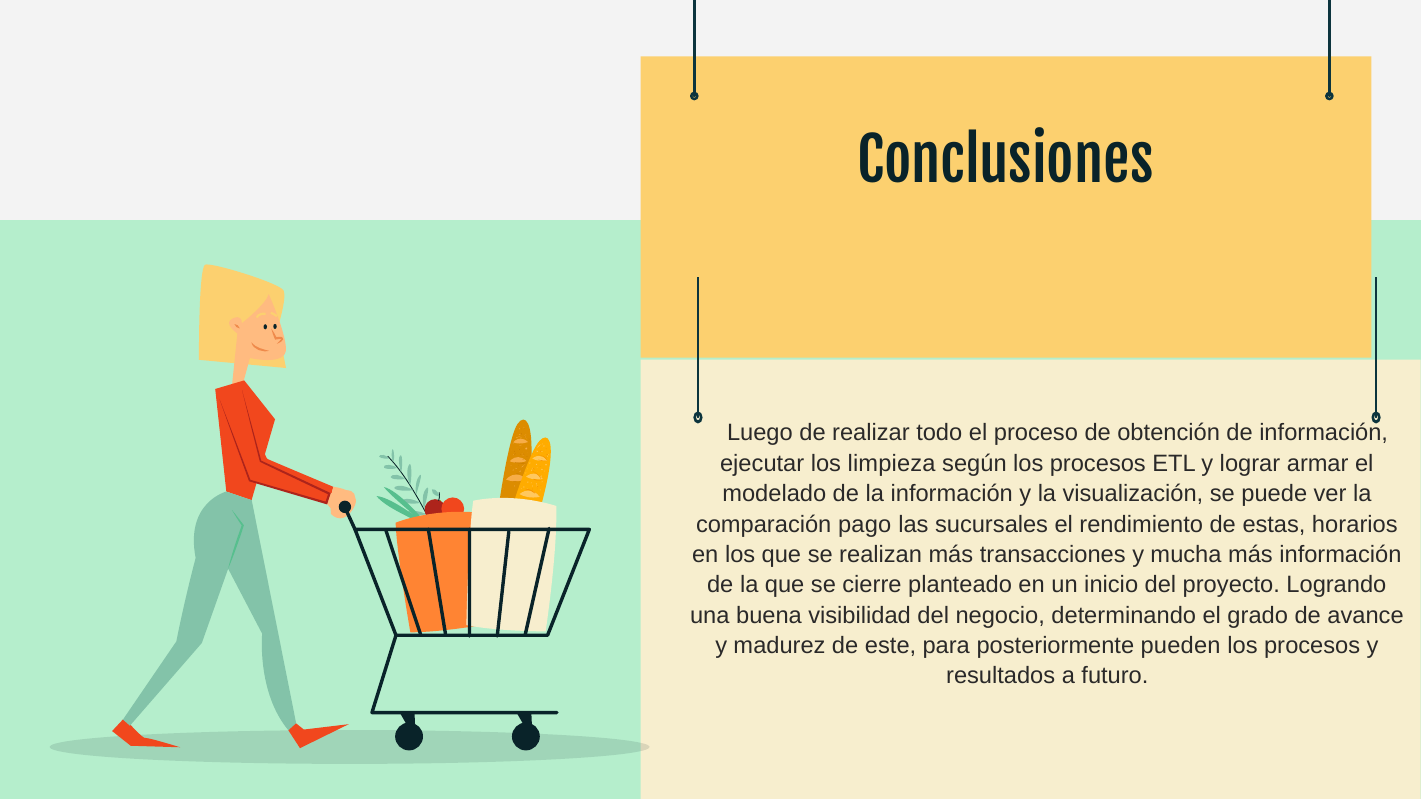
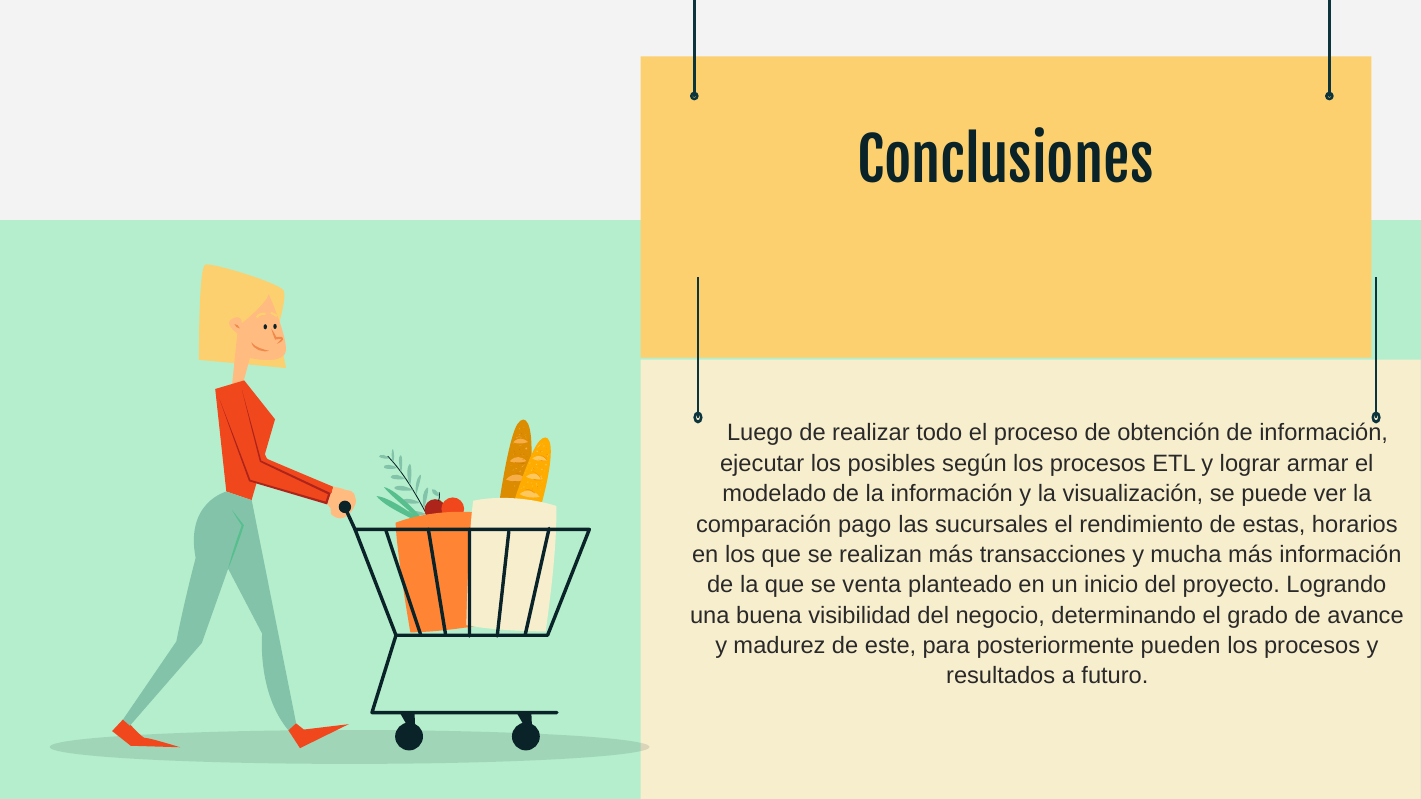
limpieza: limpieza -> posibles
cierre: cierre -> venta
